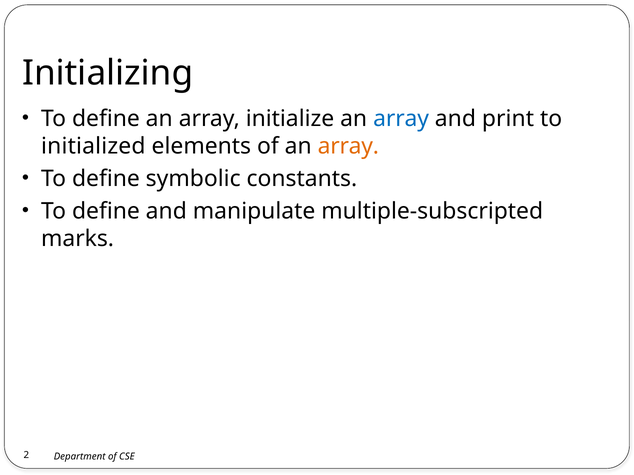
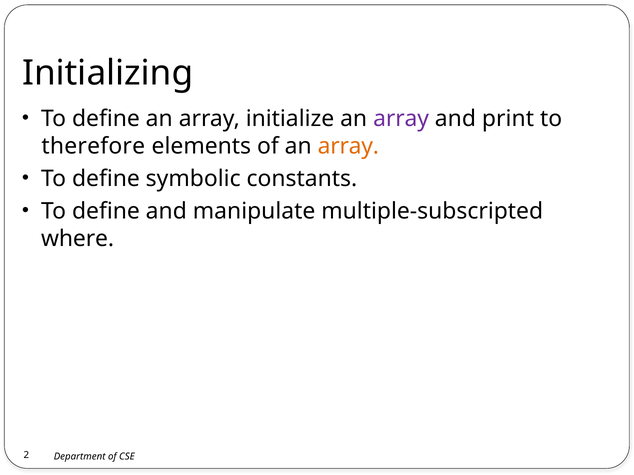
array at (401, 119) colour: blue -> purple
initialized: initialized -> therefore
marks: marks -> where
